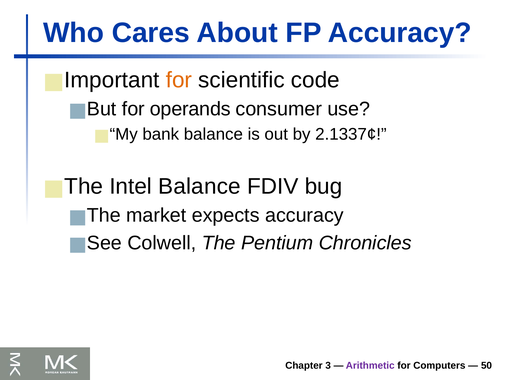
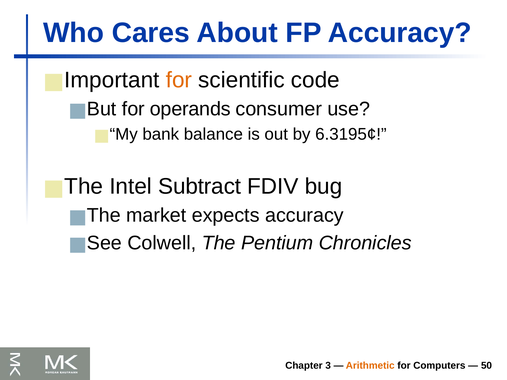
2.1337¢: 2.1337¢ -> 6.3195¢
Intel Balance: Balance -> Subtract
Arithmetic colour: purple -> orange
